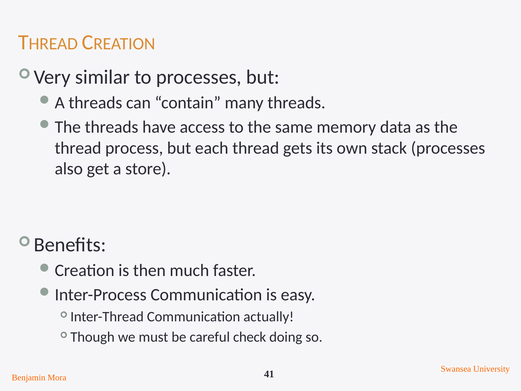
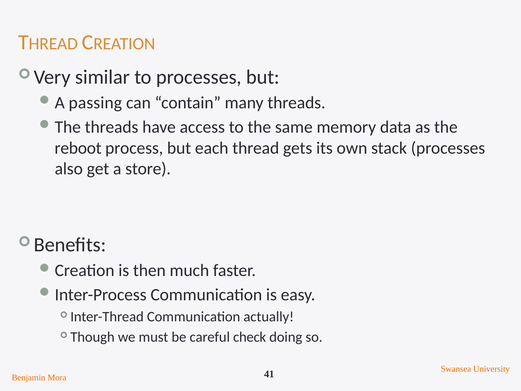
threads at (95, 103): threads -> passing
thread at (78, 148): thread -> reboot
